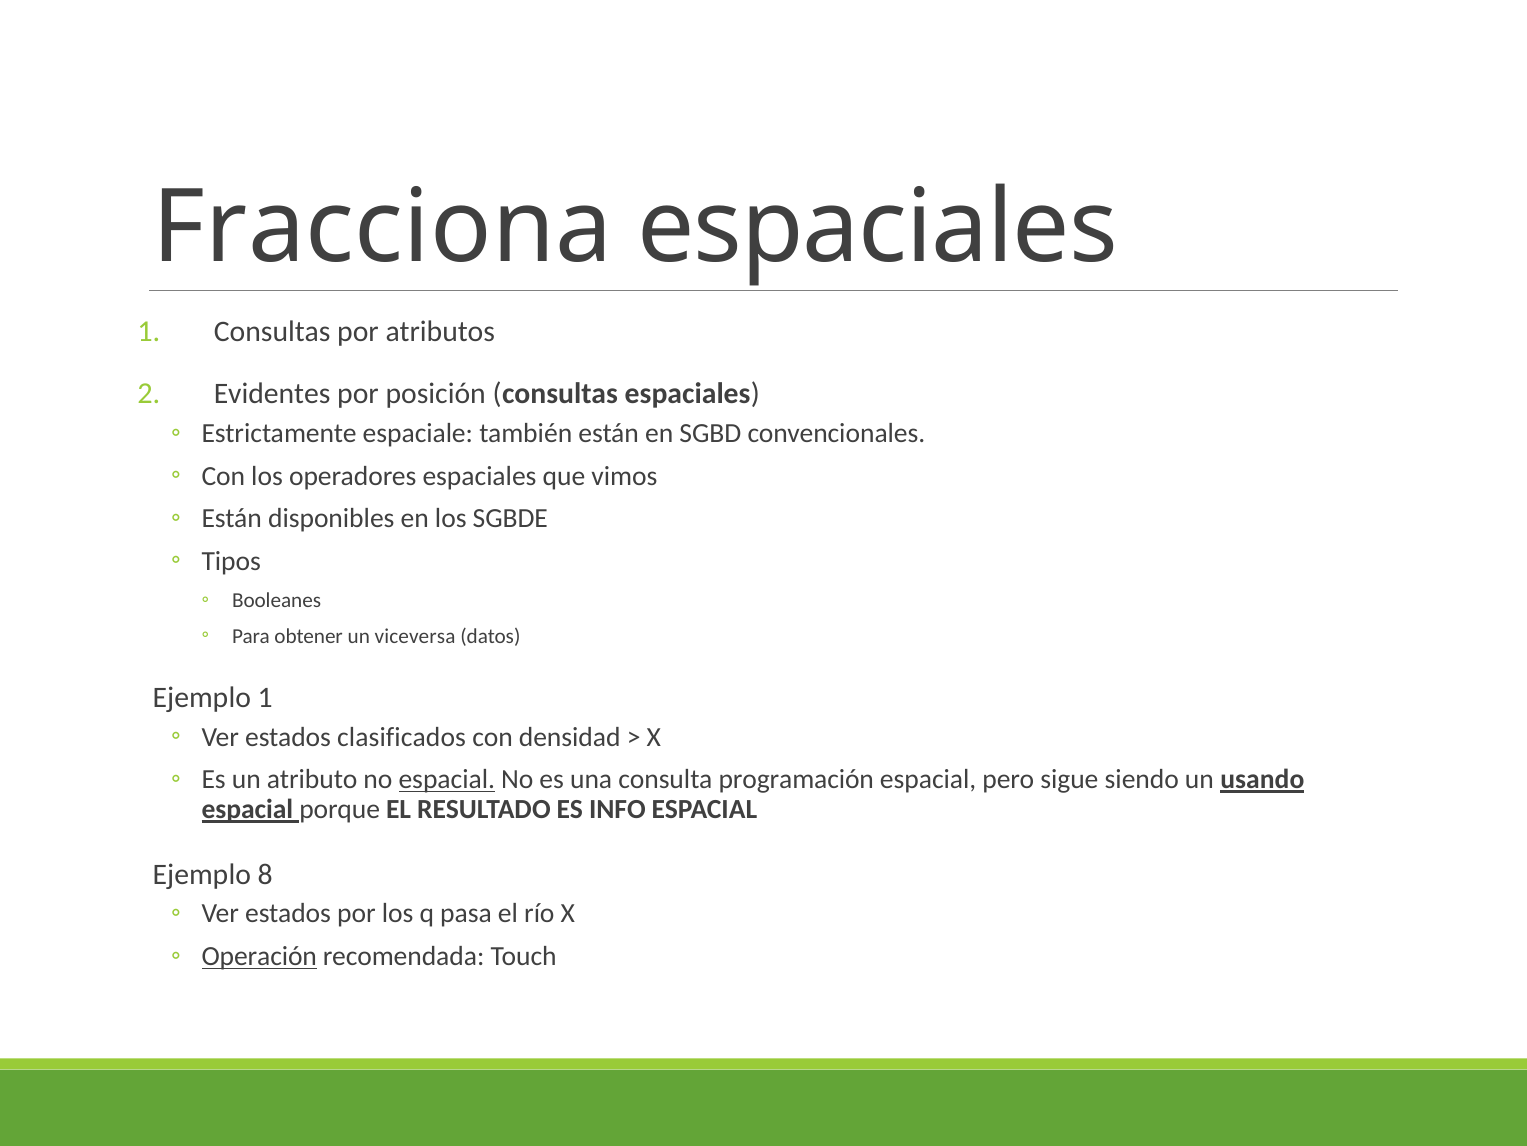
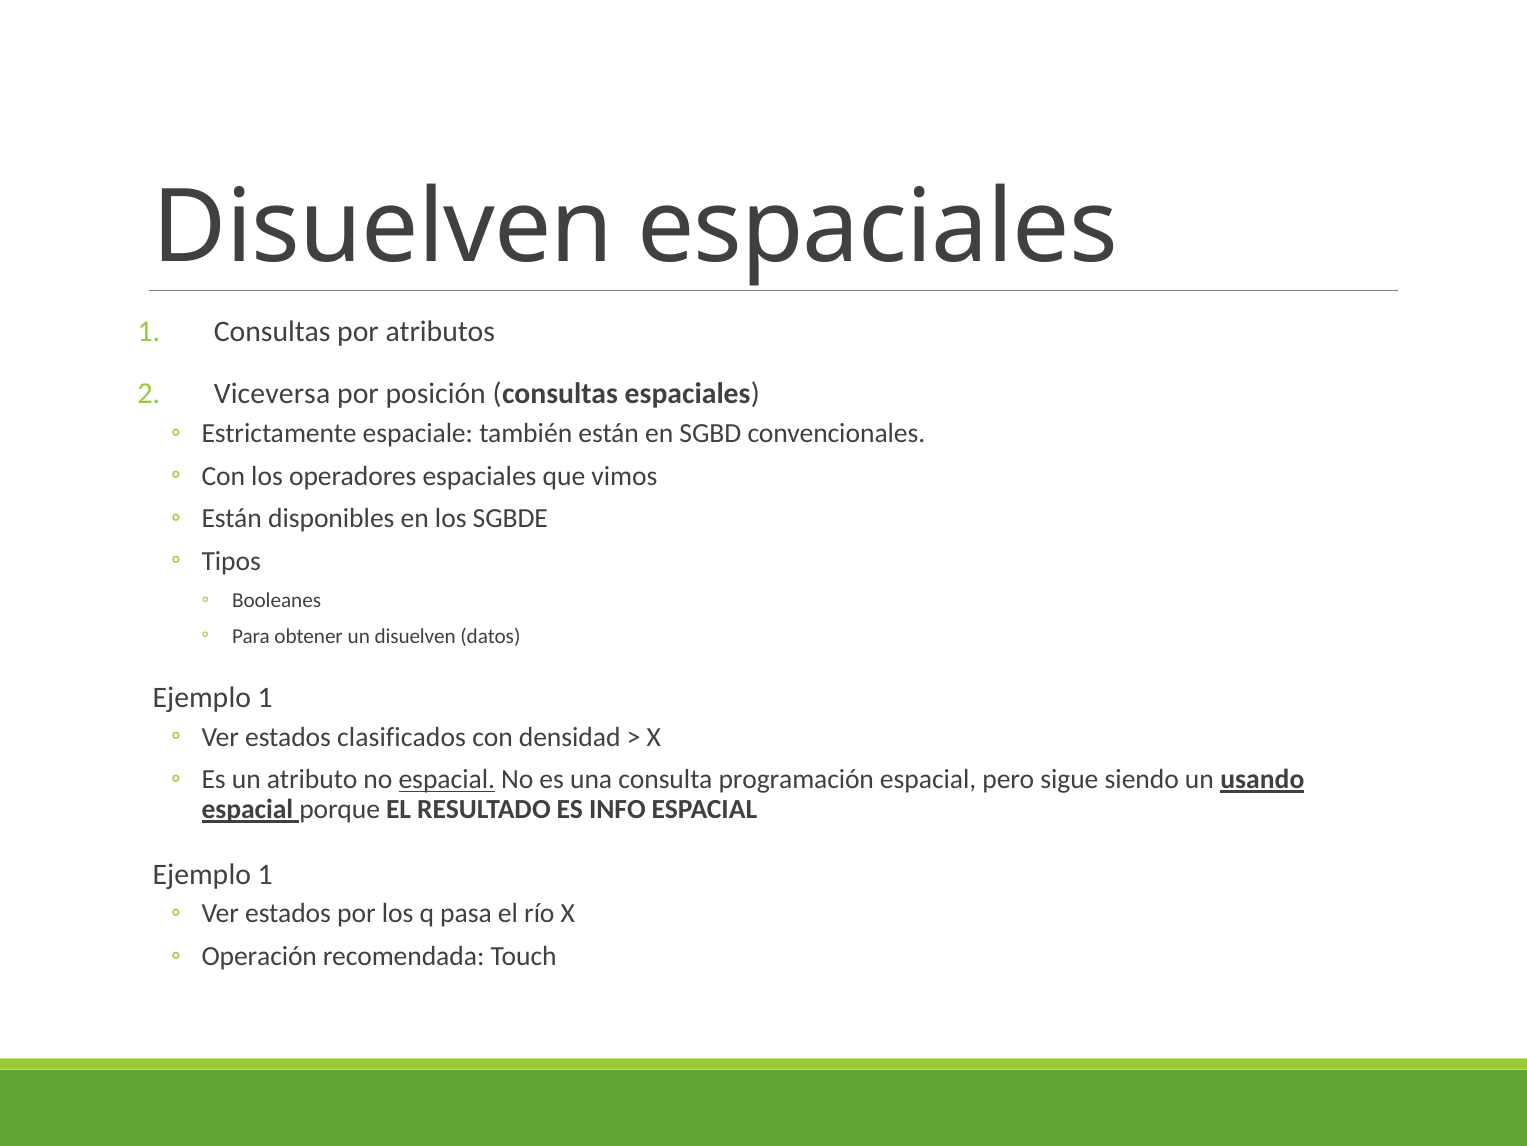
Fracciona at (383, 228): Fracciona -> Disuelven
Evidentes: Evidentes -> Viceversa
un viceversa: viceversa -> disuelven
8 at (265, 874): 8 -> 1
Operación underline: present -> none
